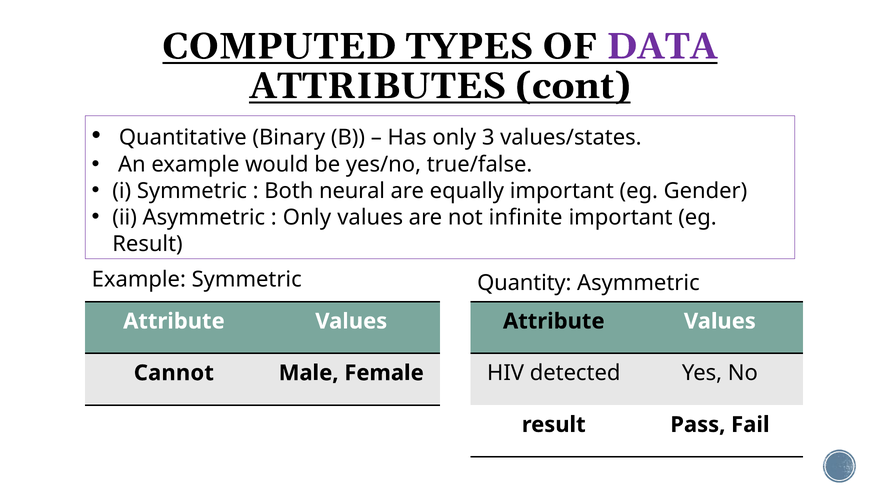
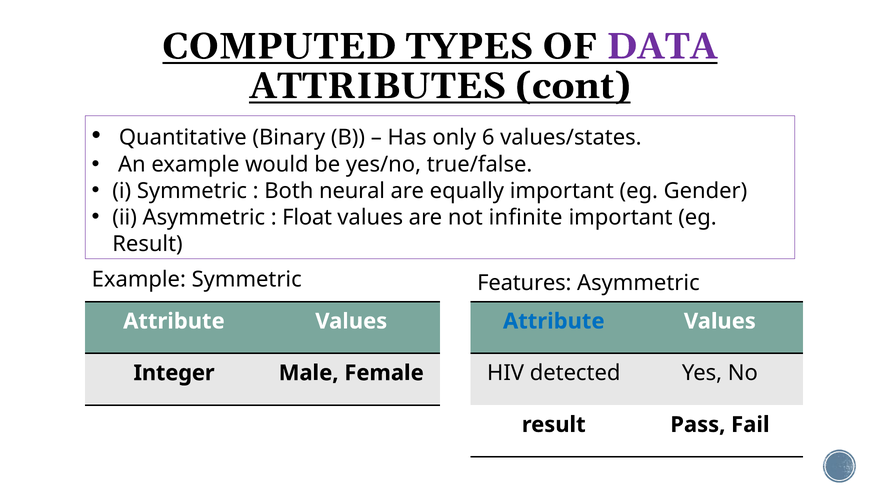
3: 3 -> 6
Only at (307, 217): Only -> Float
Quantity: Quantity -> Features
Attribute at (554, 321) colour: black -> blue
Cannot: Cannot -> Integer
